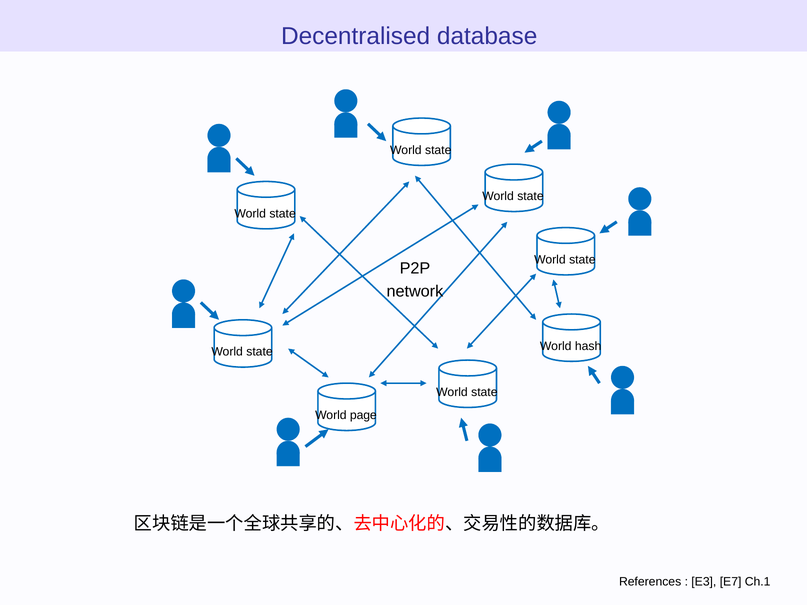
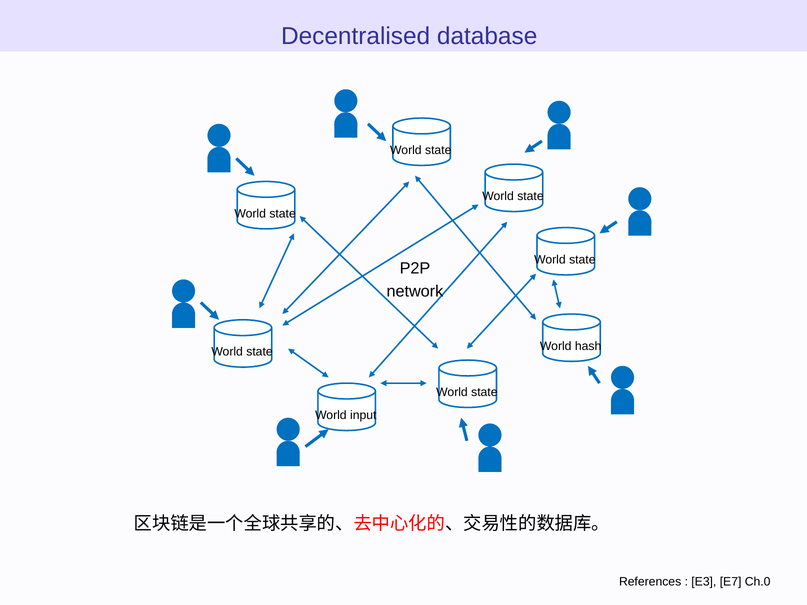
page: page -> input
Ch.1: Ch.1 -> Ch.0
